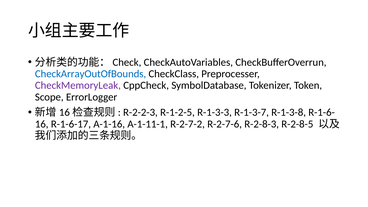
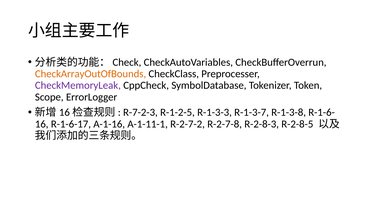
CheckArrayOutOfBounds colour: blue -> orange
R-2-2-3: R-2-2-3 -> R-7-2-3
R-2-7-6: R-2-7-6 -> R-2-7-8
